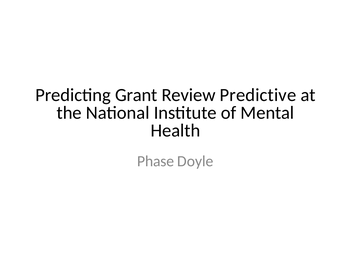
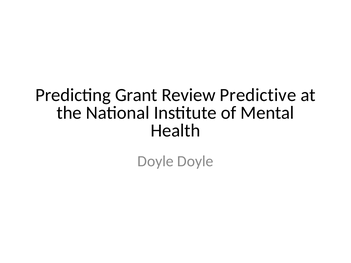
Phase at (156, 161): Phase -> Doyle
